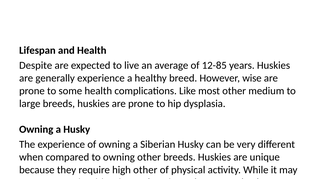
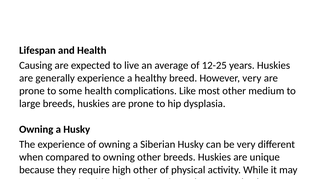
Despite at (36, 65): Despite -> Causing
12-85: 12-85 -> 12-25
However wise: wise -> very
